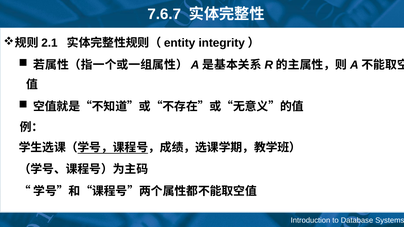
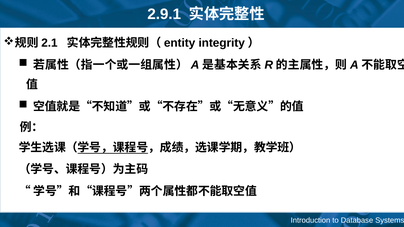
7.6.7: 7.6.7 -> 2.9.1
